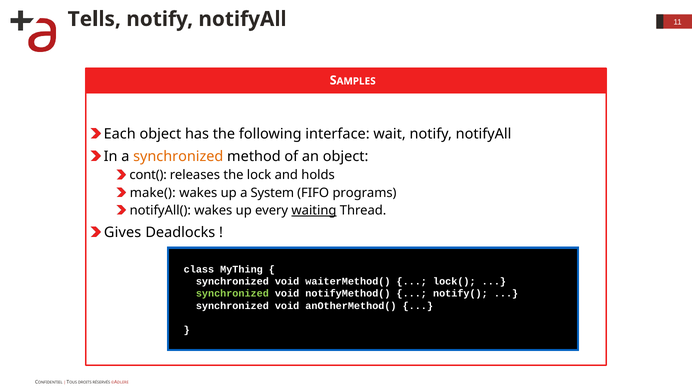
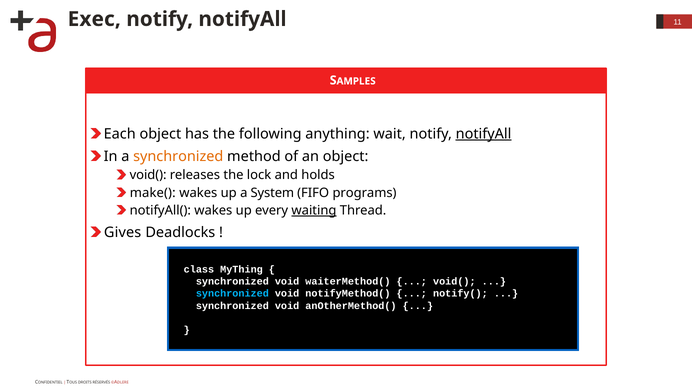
Tells: Tells -> Exec
interface: interface -> anything
notifyAll at (484, 134) underline: none -> present
cont( at (148, 175): cont( -> void(
lock( at (454, 282): lock( -> void(
synchronized at (232, 294) colour: light green -> light blue
